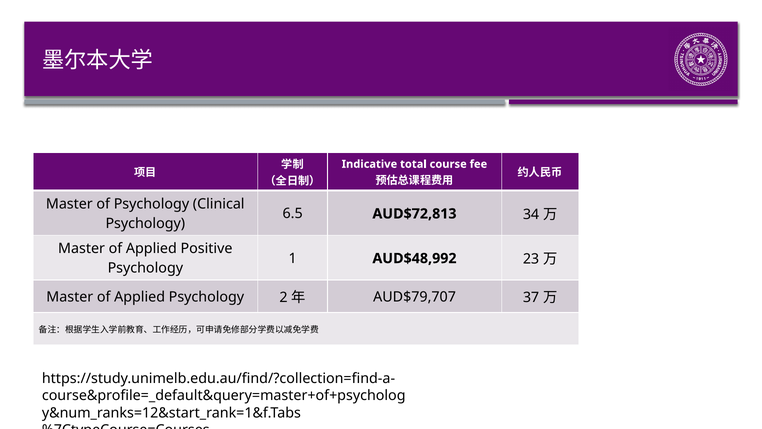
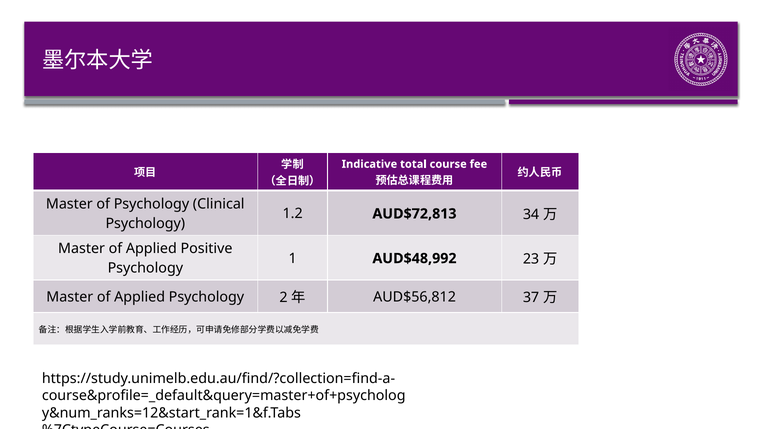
6.5: 6.5 -> 1.2
AUD$79,707: AUD$79,707 -> AUD$56,812
